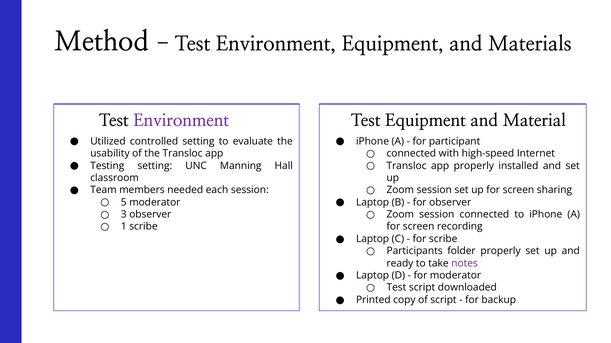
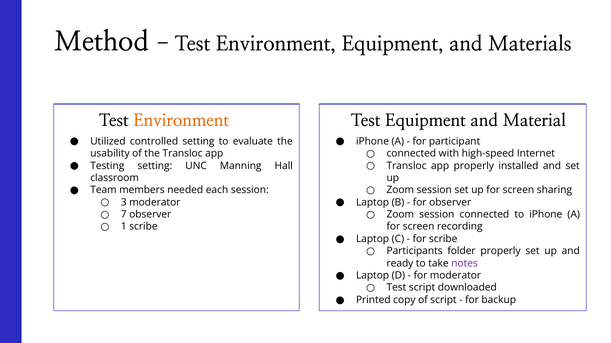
Environment at (181, 121) colour: purple -> orange
5: 5 -> 3
3: 3 -> 7
